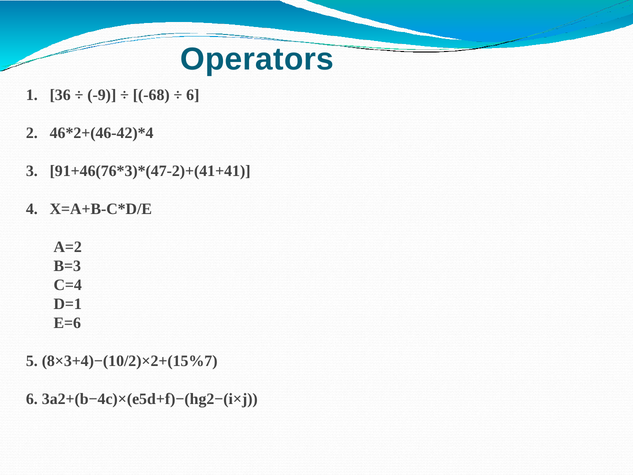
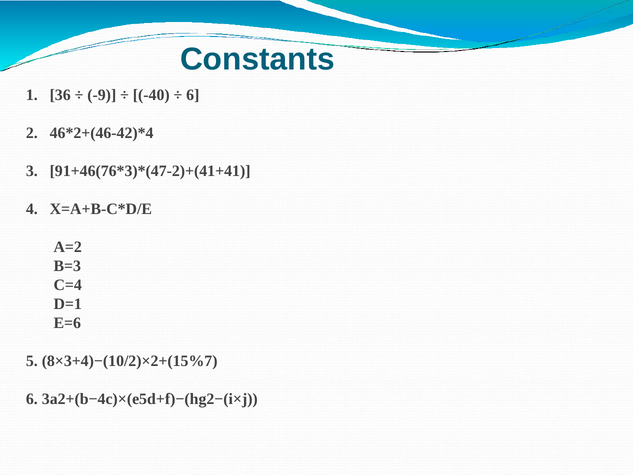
Operators: Operators -> Constants
-68: -68 -> -40
